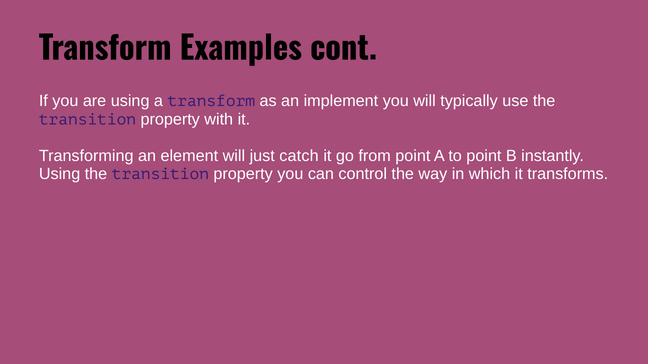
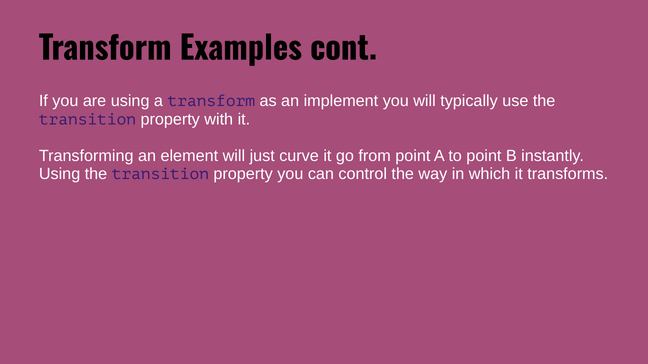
catch: catch -> curve
